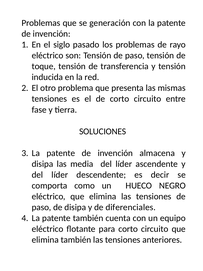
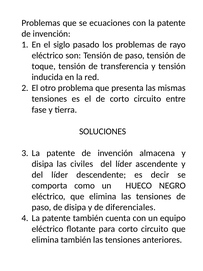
generación: generación -> ecuaciones
media: media -> civiles
